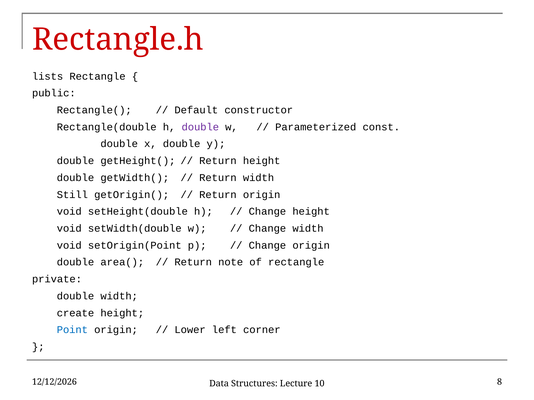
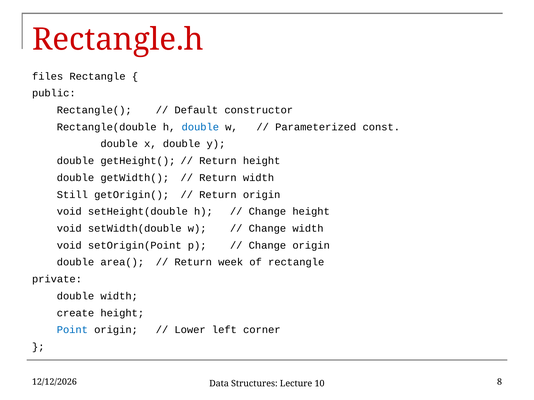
lists: lists -> files
double at (200, 127) colour: purple -> blue
note: note -> week
